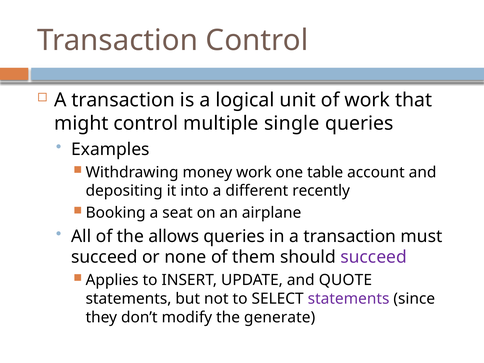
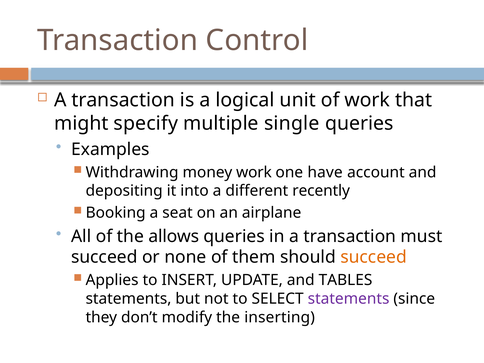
might control: control -> specify
table: table -> have
succeed at (374, 257) colour: purple -> orange
QUOTE: QUOTE -> TABLES
generate: generate -> inserting
